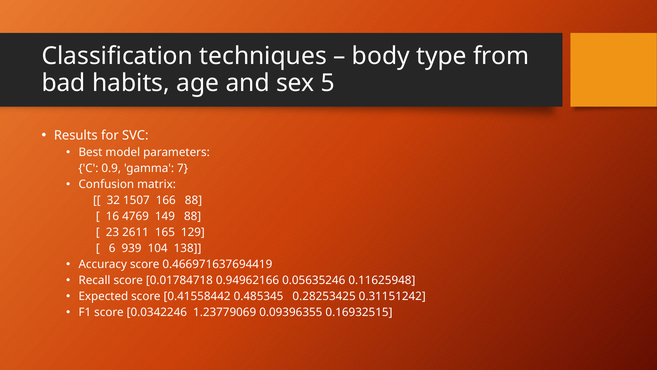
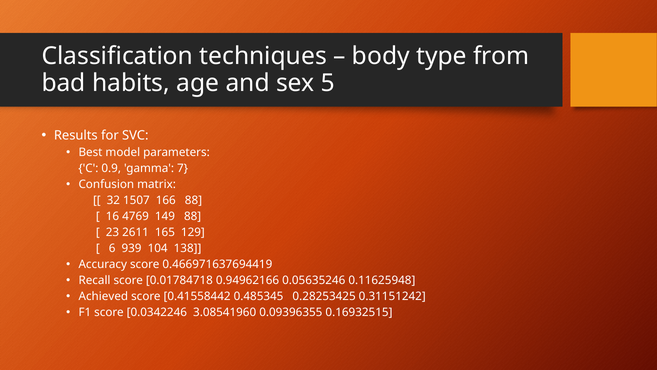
Expected: Expected -> Achieved
1.23779069: 1.23779069 -> 3.08541960
